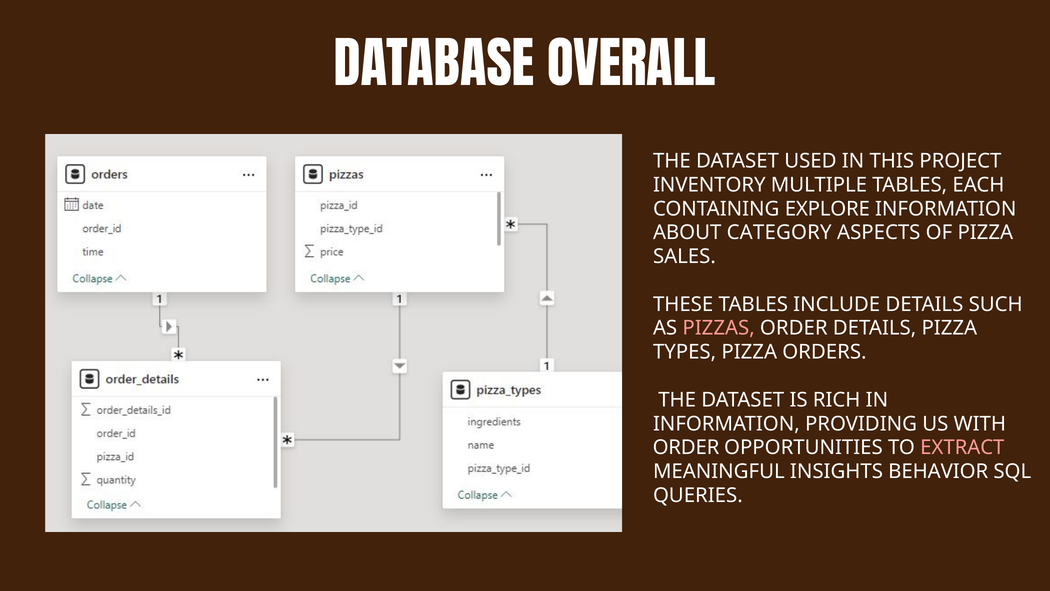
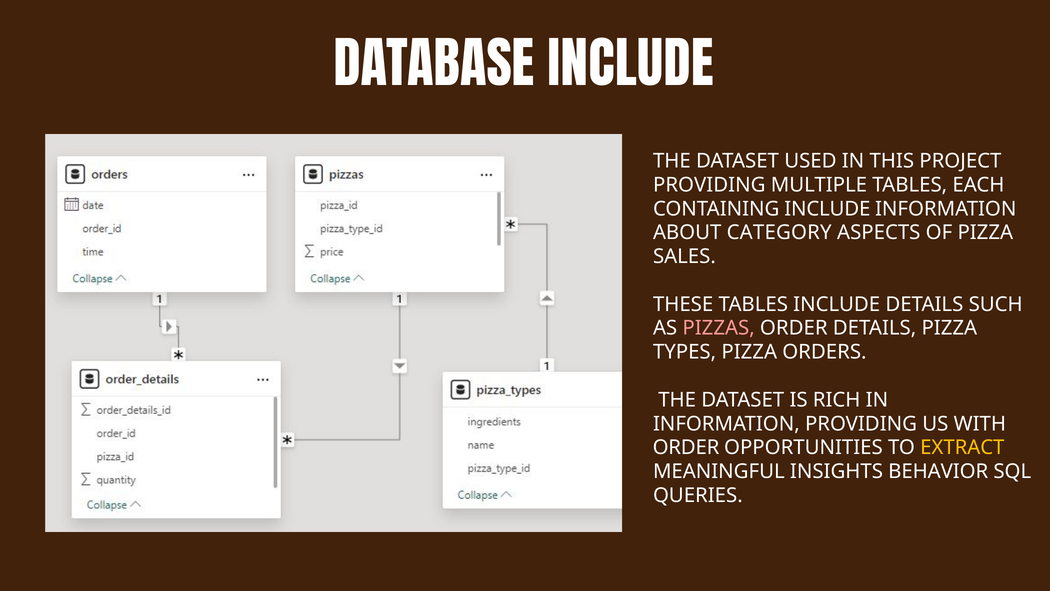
DATABASE OVERALL: OVERALL -> INCLUDE
INVENTORY at (709, 185): INVENTORY -> PROVIDING
CONTAINING EXPLORE: EXPLORE -> INCLUDE
EXTRACT colour: pink -> yellow
